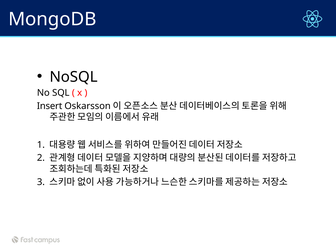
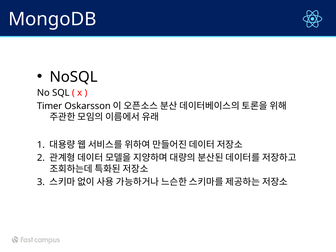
Insert: Insert -> Timer
